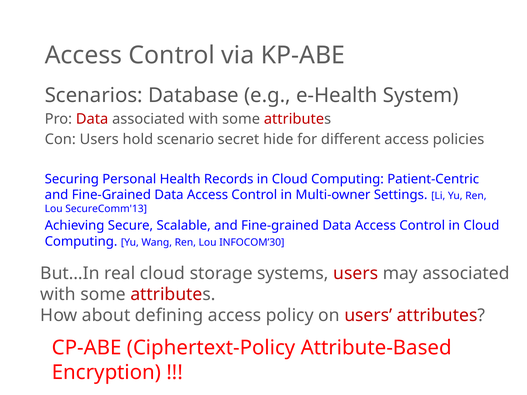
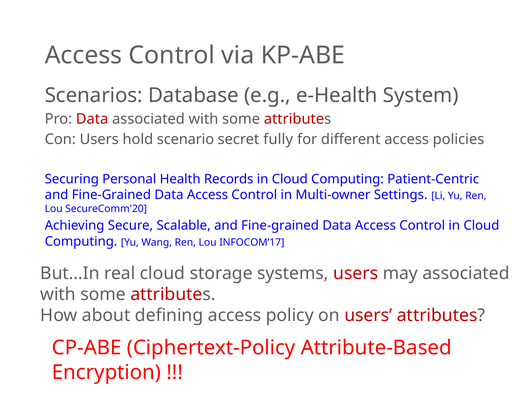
hide: hide -> fully
SecureComm'13: SecureComm'13 -> SecureComm'20
INFOCOM’30: INFOCOM’30 -> INFOCOM’17
